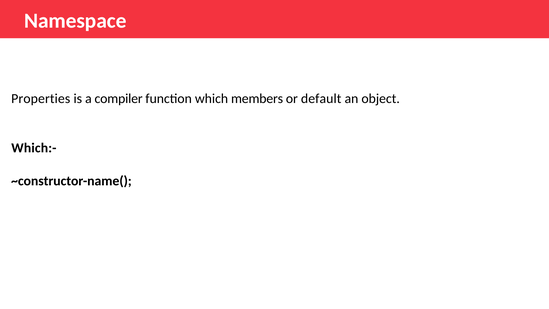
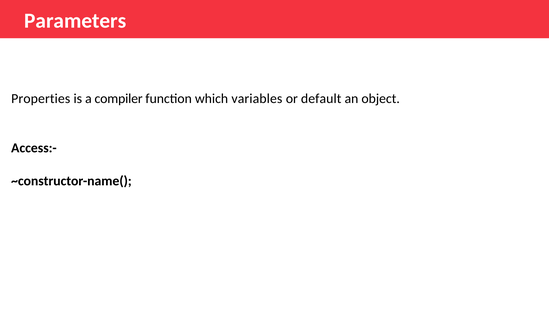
Namespace: Namespace -> Parameters
members: members -> variables
Which:-: Which:- -> Access:-
